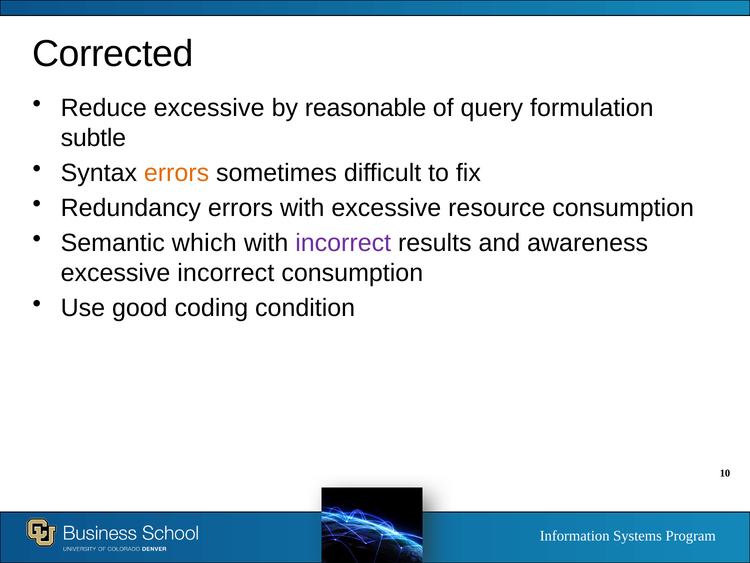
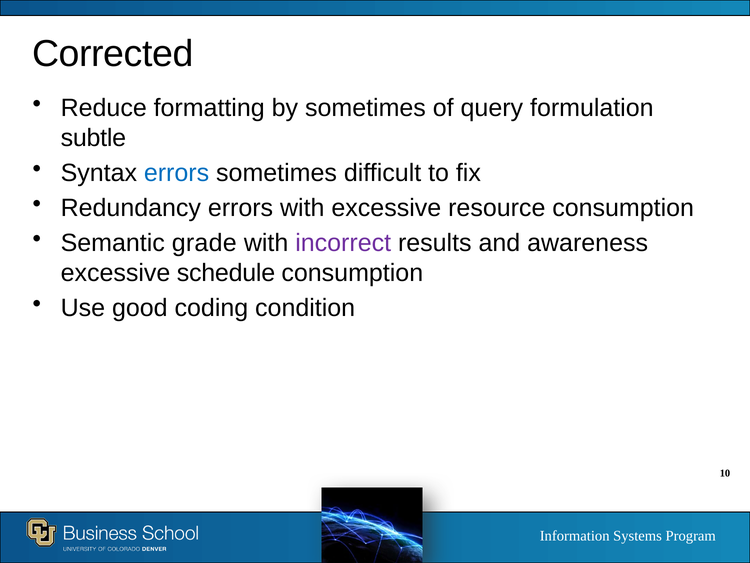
Reduce excessive: excessive -> formatting
by reasonable: reasonable -> sometimes
errors at (177, 173) colour: orange -> blue
which: which -> grade
excessive incorrect: incorrect -> schedule
